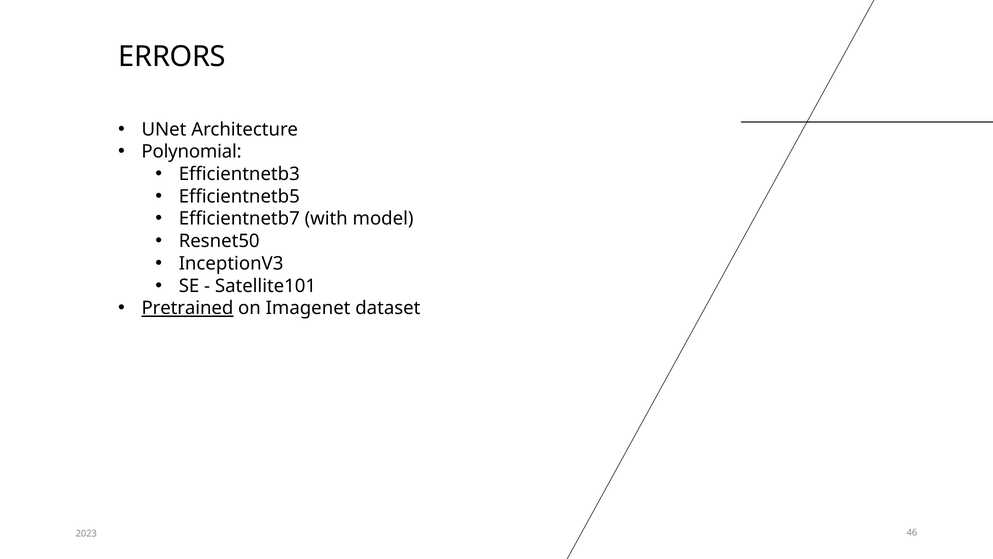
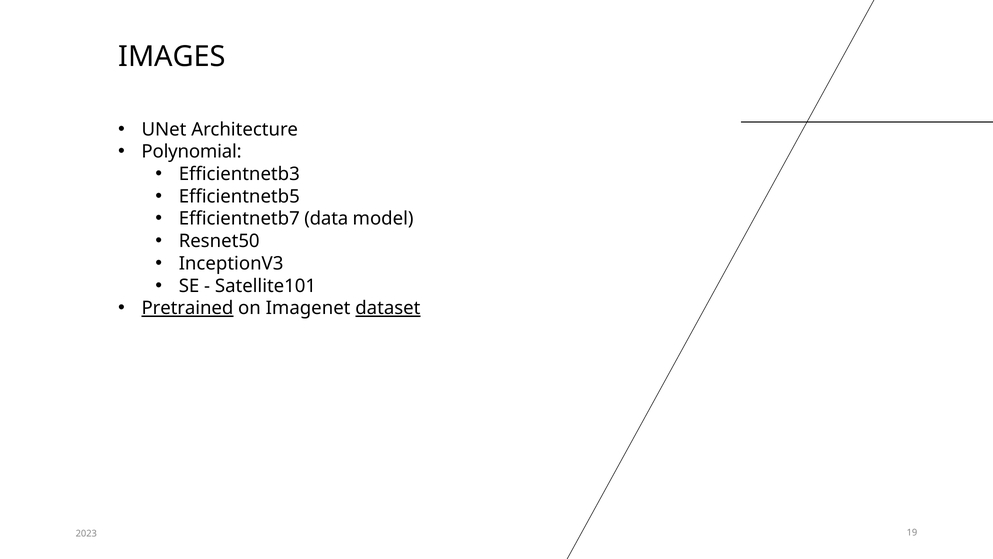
ERRORS: ERRORS -> IMAGES
with: with -> data
dataset underline: none -> present
46: 46 -> 19
